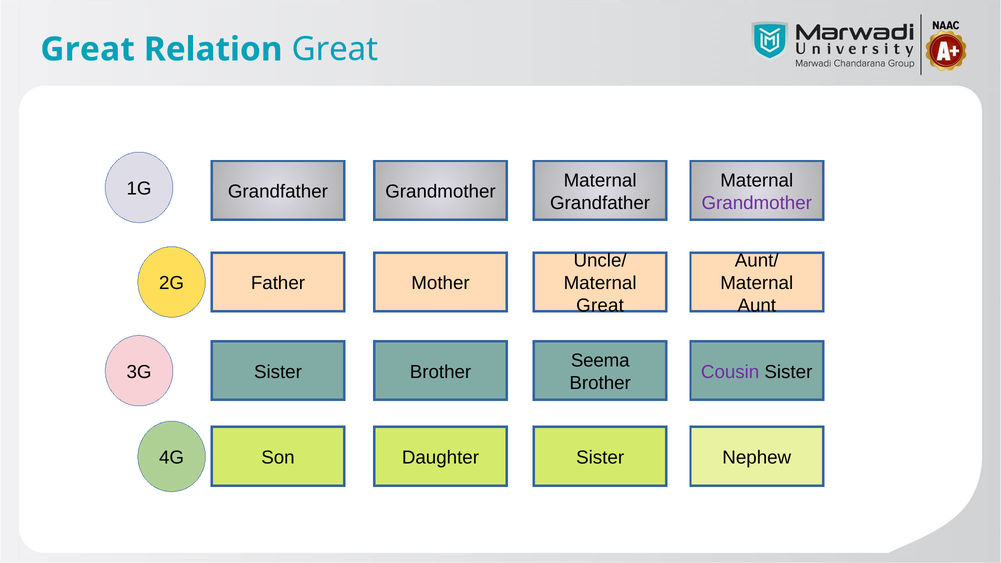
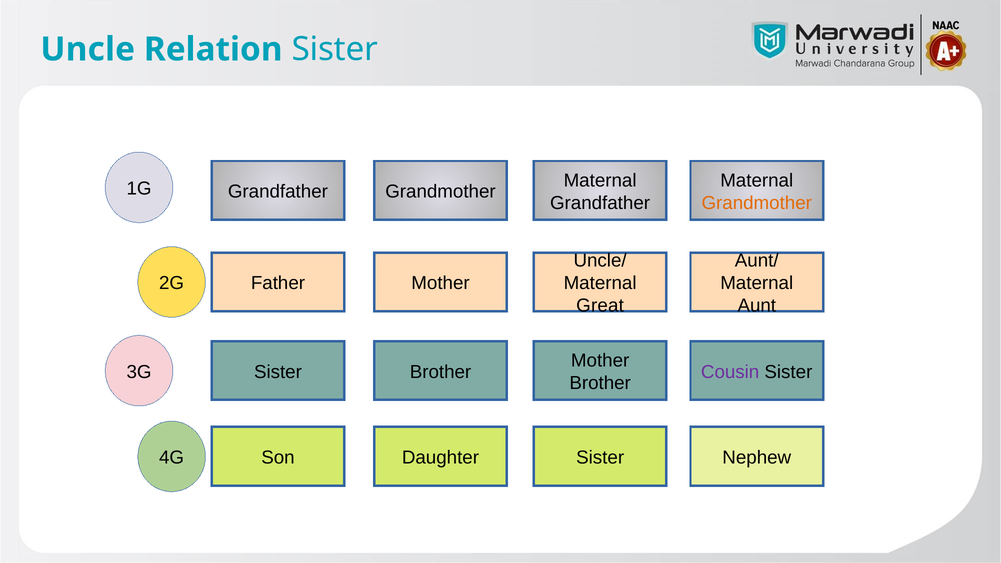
Great at (88, 49): Great -> Uncle
Relation Great: Great -> Sister
Grandmother at (757, 203) colour: purple -> orange
Seema at (600, 361): Seema -> Mother
